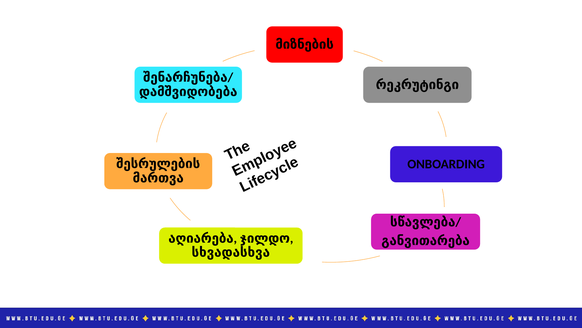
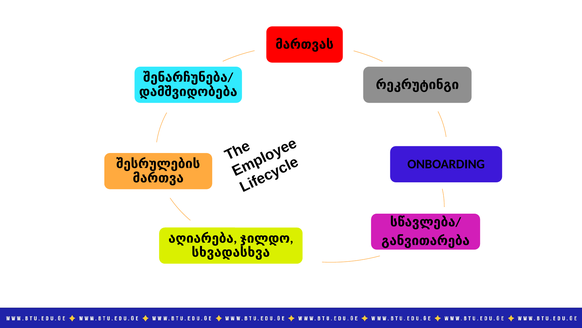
მიზნების: მიზნების -> მართვას
